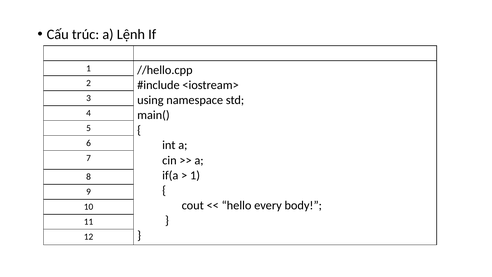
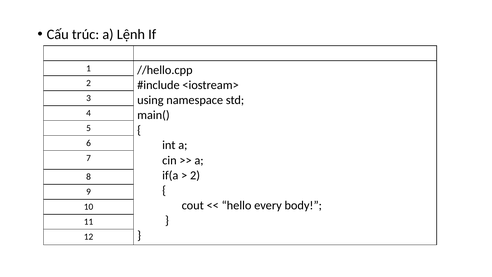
1 at (195, 175): 1 -> 2
